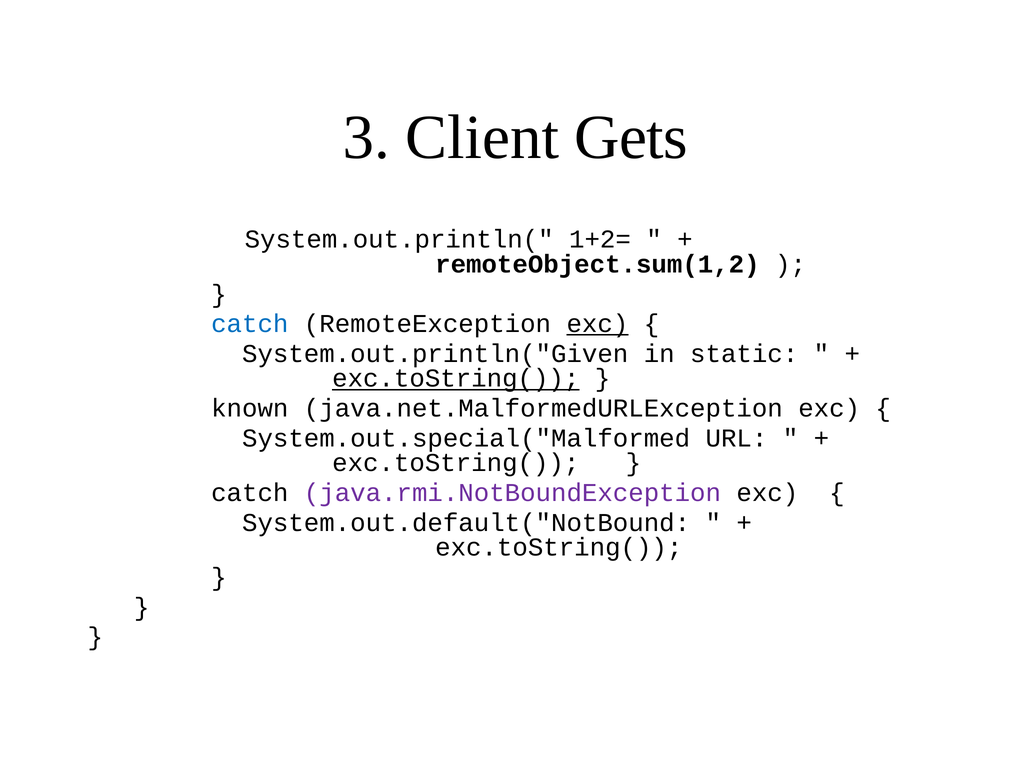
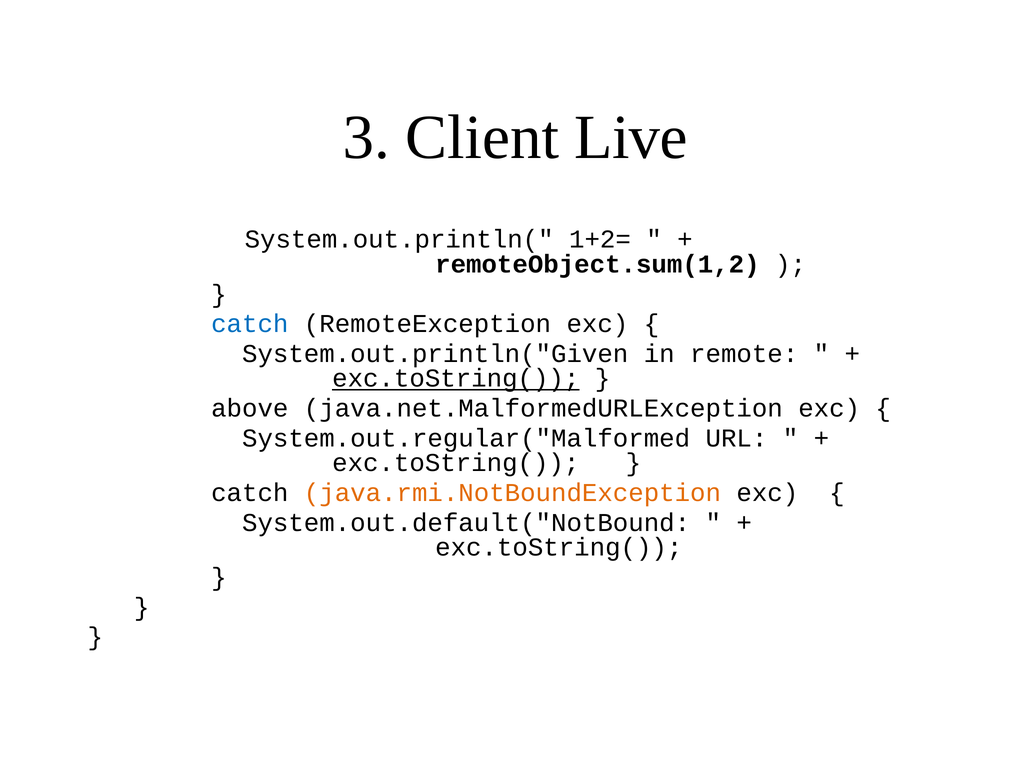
Gets: Gets -> Live
exc at (597, 324) underline: present -> none
static: static -> remote
known: known -> above
System.out.special("Malformed: System.out.special("Malformed -> System.out.regular("Malformed
java.rmi.NotBoundException colour: purple -> orange
